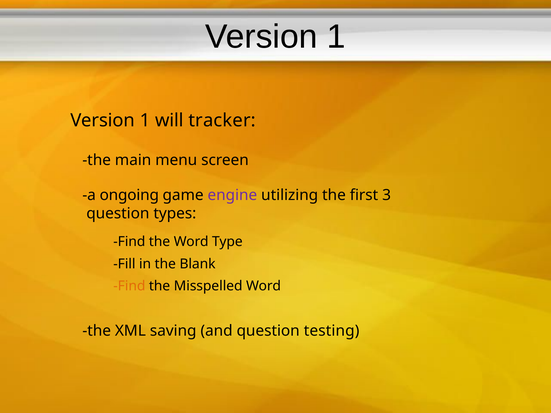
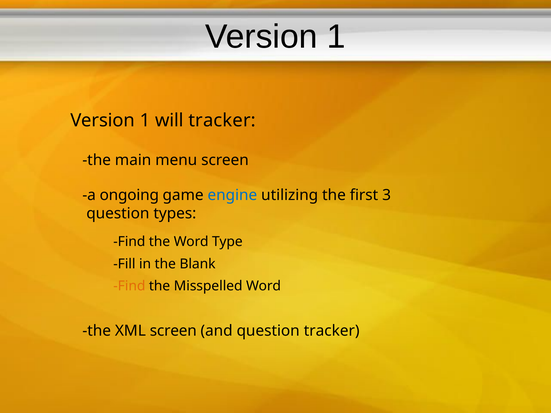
engine colour: purple -> blue
XML saving: saving -> screen
question testing: testing -> tracker
